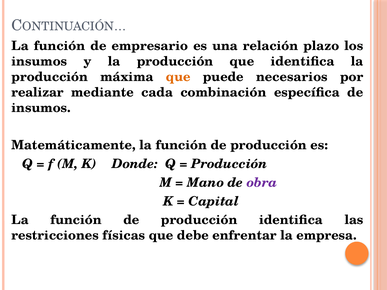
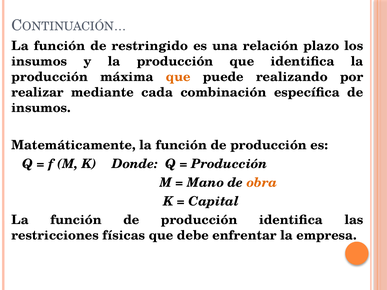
empresario: empresario -> restringido
necesarios: necesarios -> realizando
obra colour: purple -> orange
